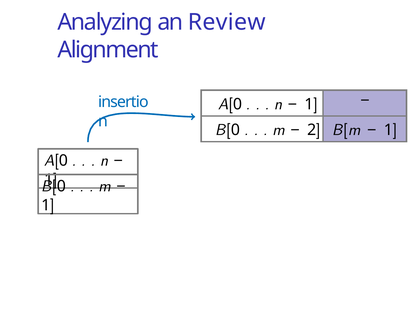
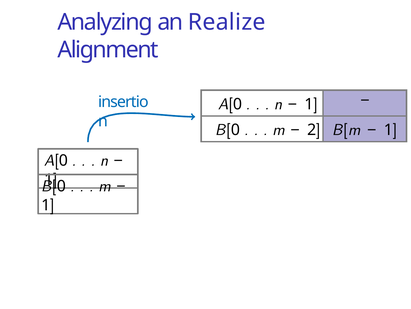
Review: Review -> Realize
